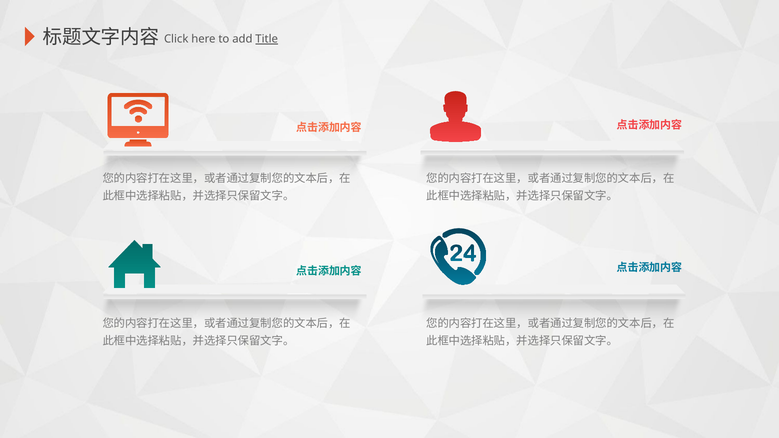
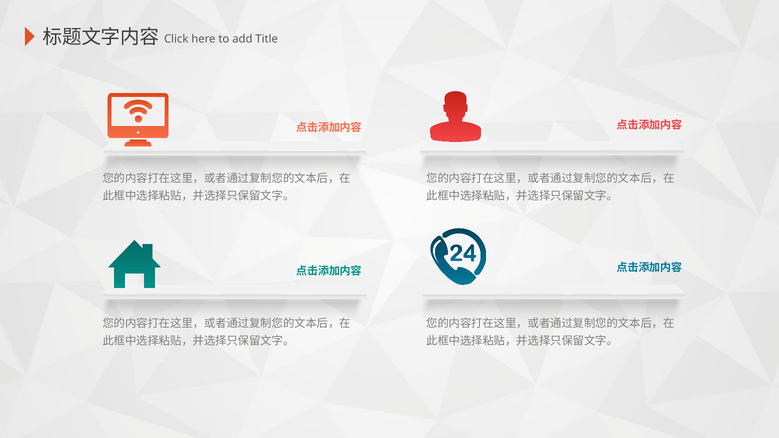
Title underline: present -> none
